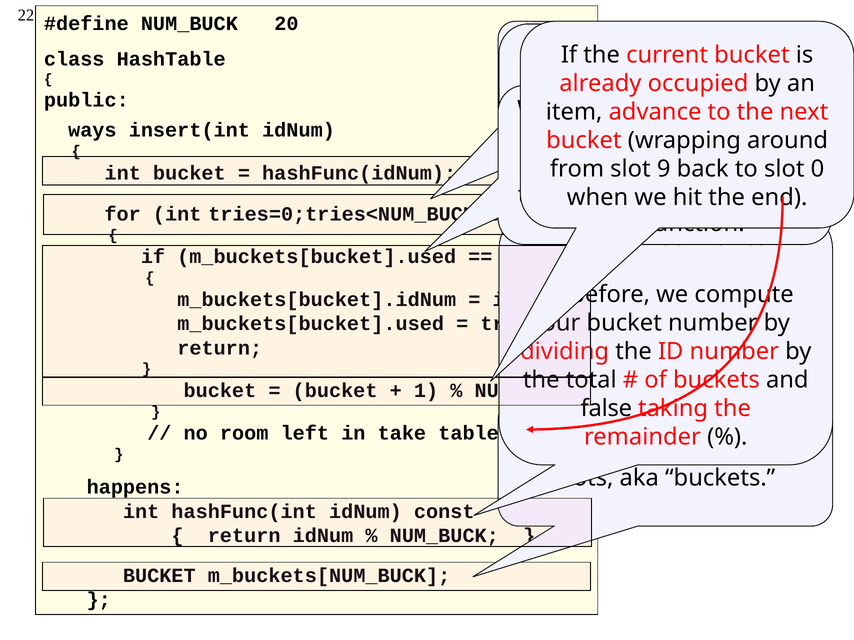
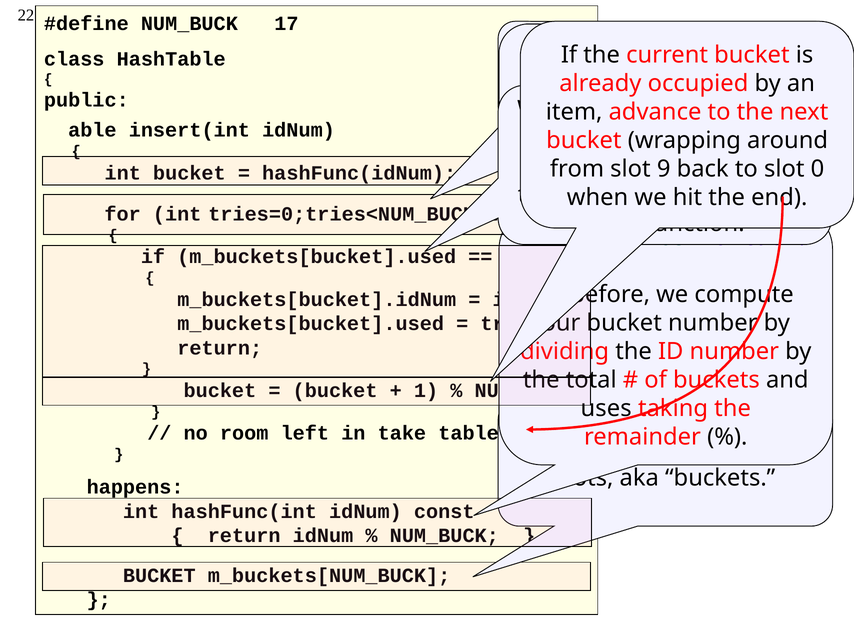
20: 20 -> 17
ways: ways -> able
false at (606, 409): false -> uses
